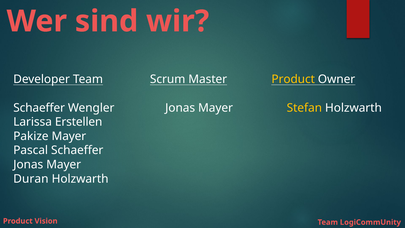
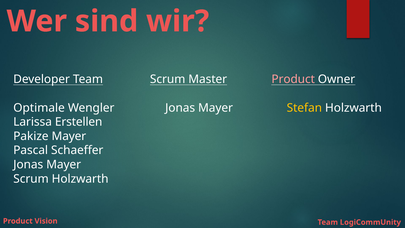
Product at (293, 79) colour: yellow -> pink
Schaeffer at (39, 108): Schaeffer -> Optimale
Duran at (31, 179): Duran -> Scrum
